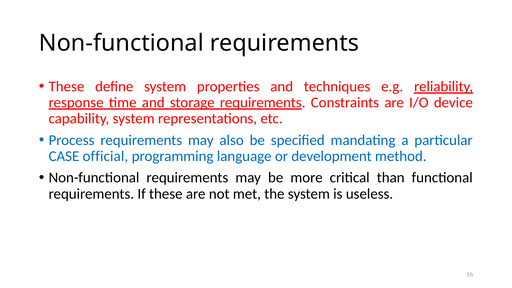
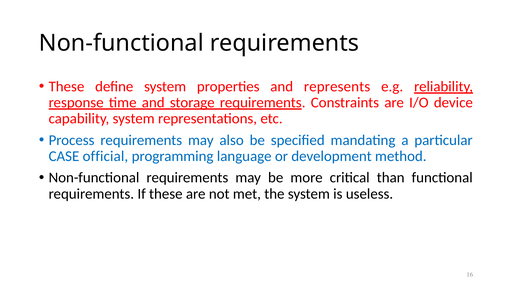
techniques: techniques -> represents
